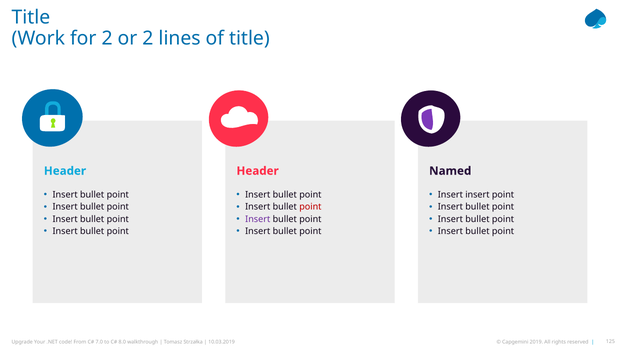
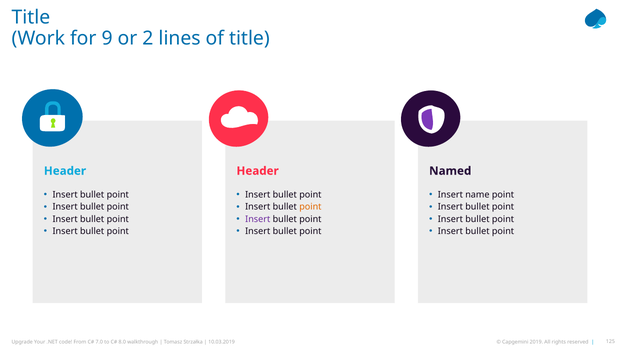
for 2: 2 -> 9
Insert insert: insert -> name
point at (310, 207) colour: red -> orange
